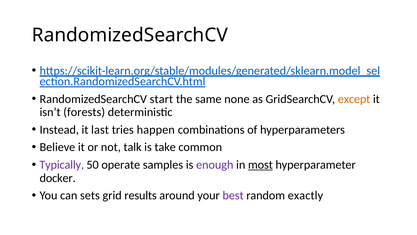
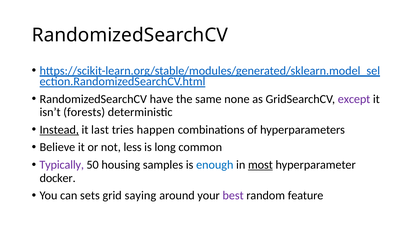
start: start -> have
except colour: orange -> purple
Instead underline: none -> present
talk: talk -> less
take: take -> long
operate: operate -> housing
enough colour: purple -> blue
results: results -> saying
exactly: exactly -> feature
